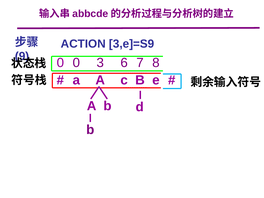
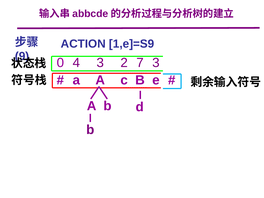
3,e]=S9: 3,e]=S9 -> 1,e]=S9
0 0: 0 -> 4
6: 6 -> 2
7 8: 8 -> 3
